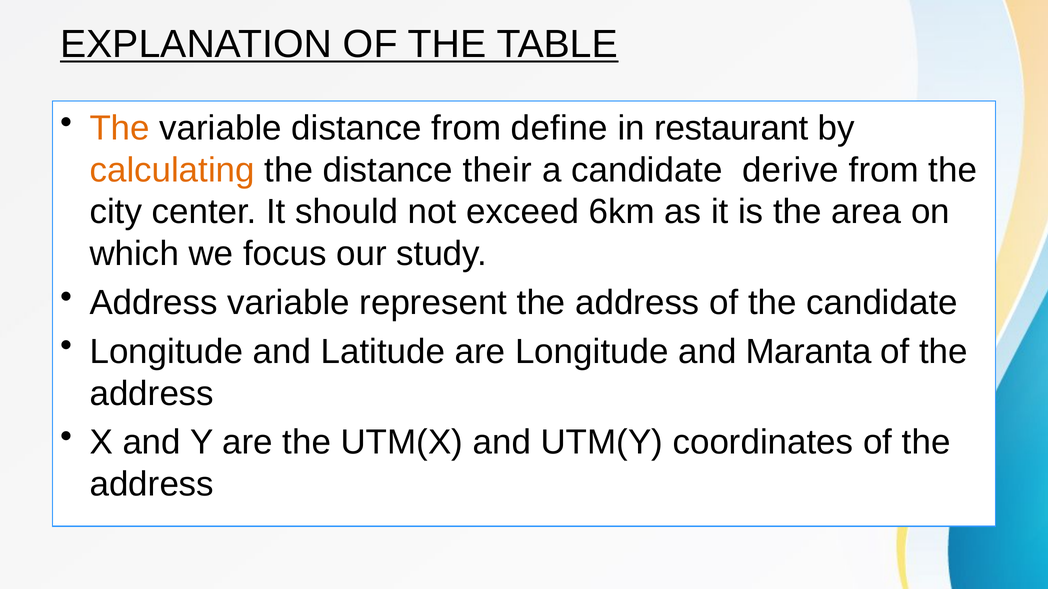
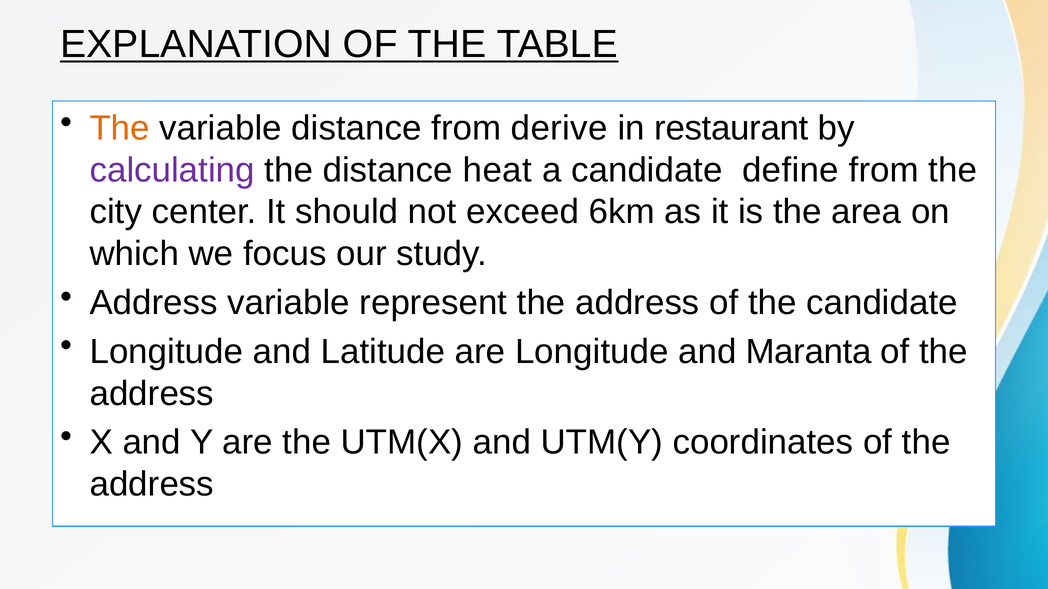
define: define -> derive
calculating colour: orange -> purple
their: their -> heat
derive: derive -> define
